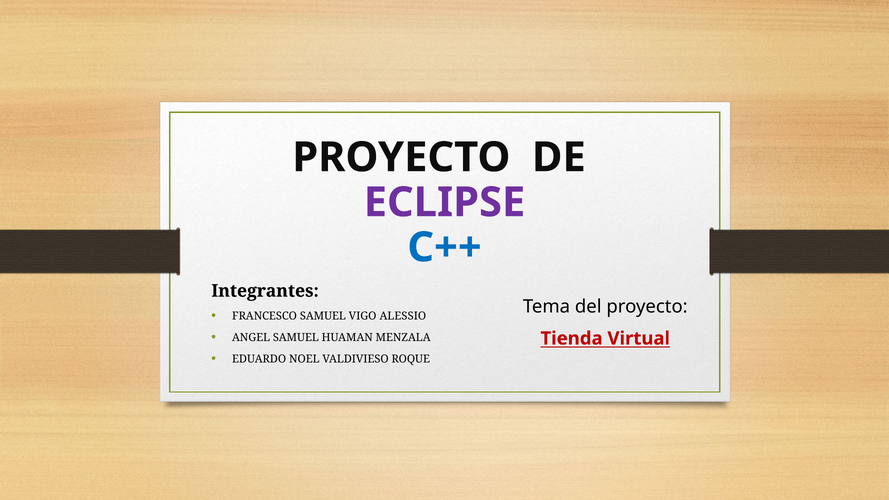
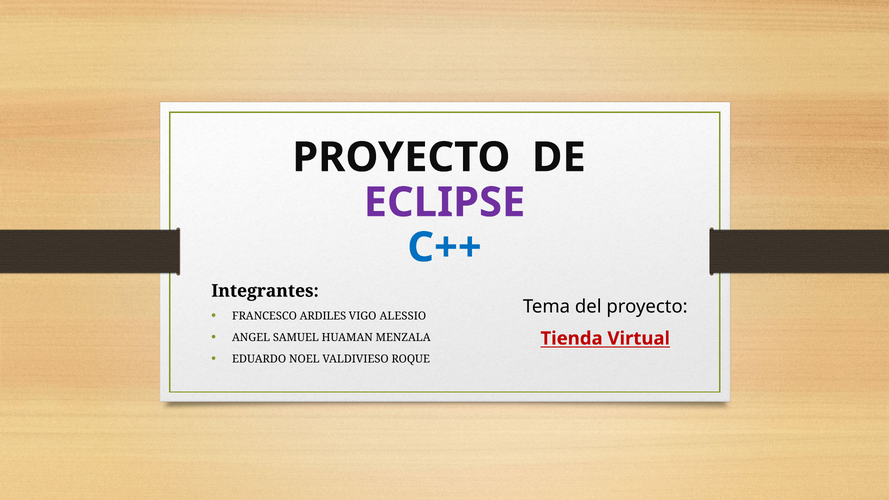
FRANCESCO SAMUEL: SAMUEL -> ARDILES
